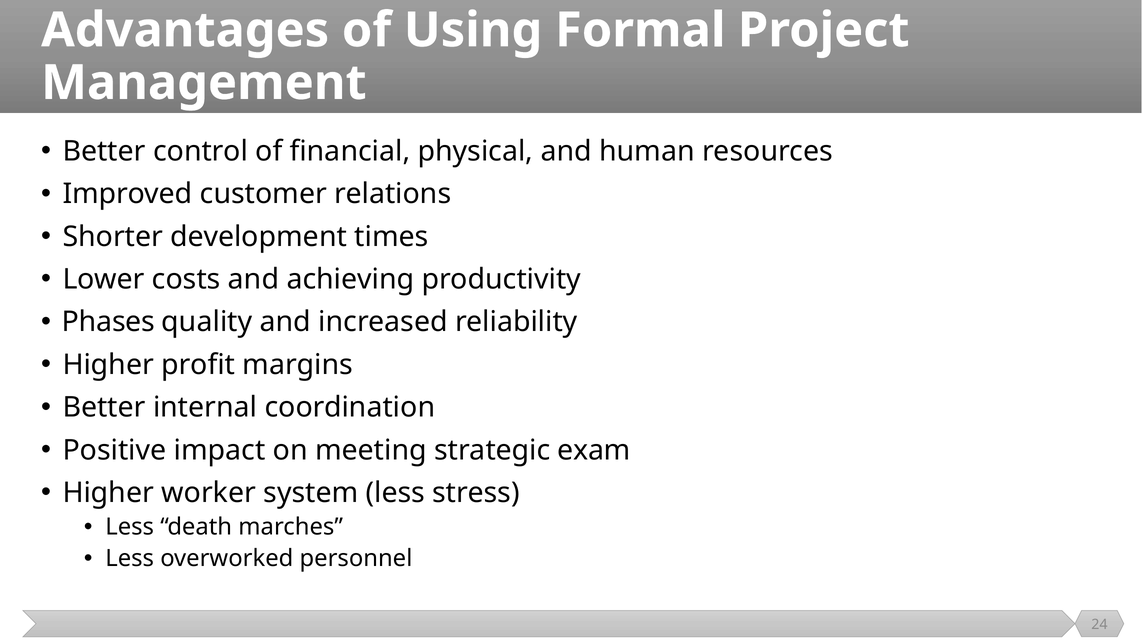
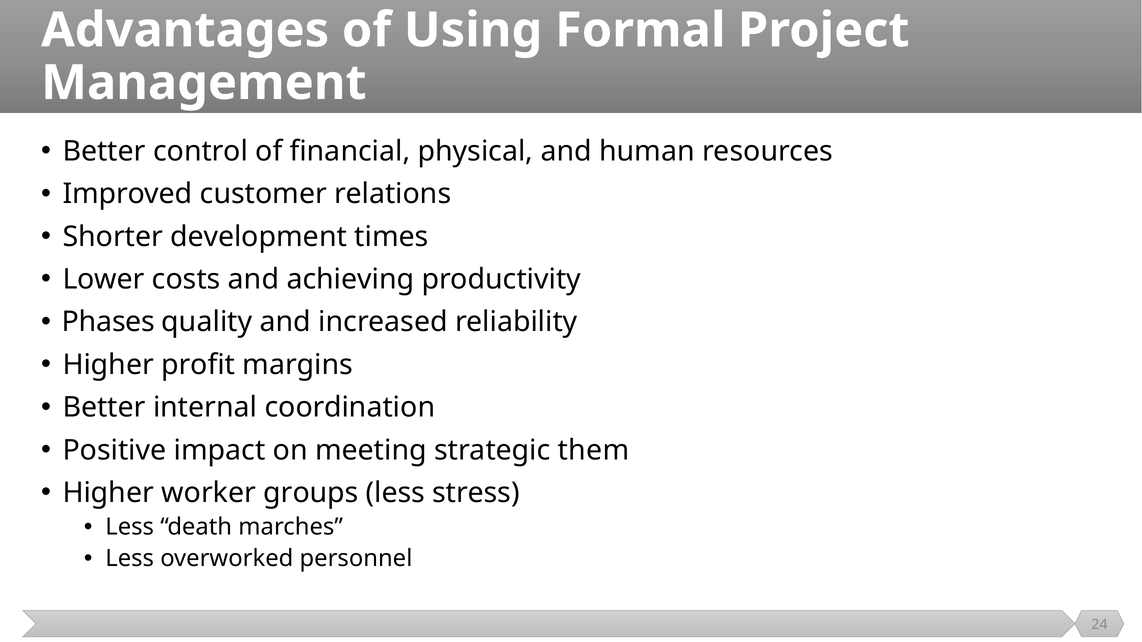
exam: exam -> them
system: system -> groups
